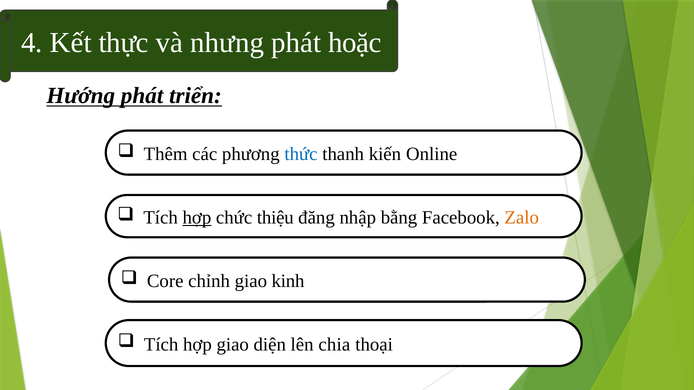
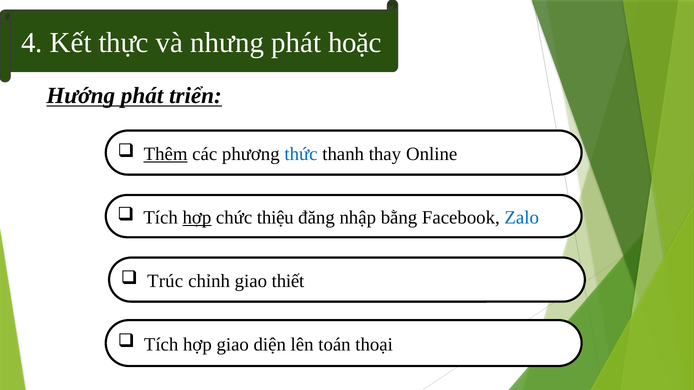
Thêm underline: none -> present
kiến: kiến -> thay
Zalo colour: orange -> blue
Core: Core -> Trúc
kinh: kinh -> thiết
chia: chia -> toán
